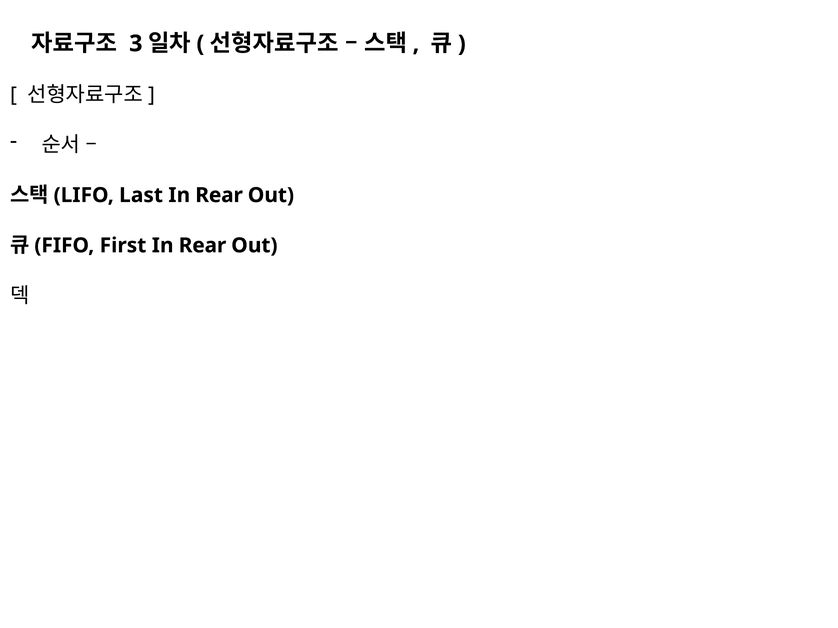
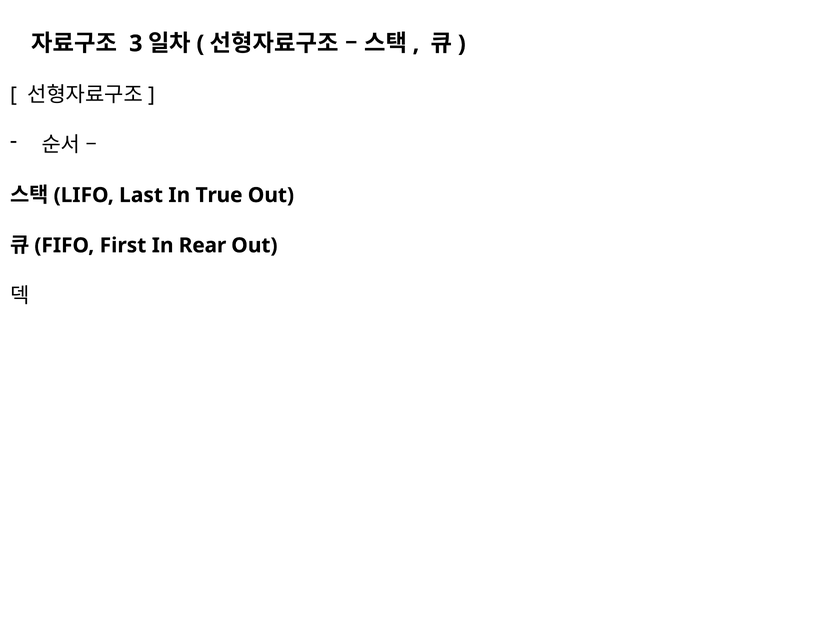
Last In Rear: Rear -> True
